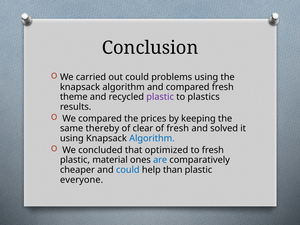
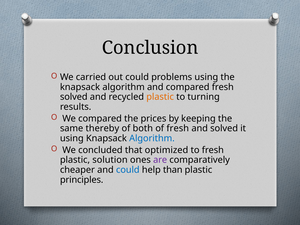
theme at (74, 97): theme -> solved
plastic at (160, 97) colour: purple -> orange
plastics: plastics -> turning
clear: clear -> both
material: material -> solution
are colour: blue -> purple
everyone: everyone -> principles
